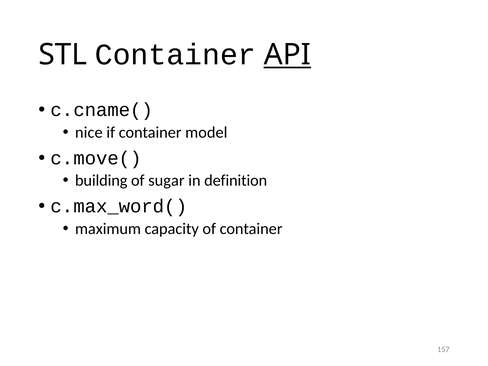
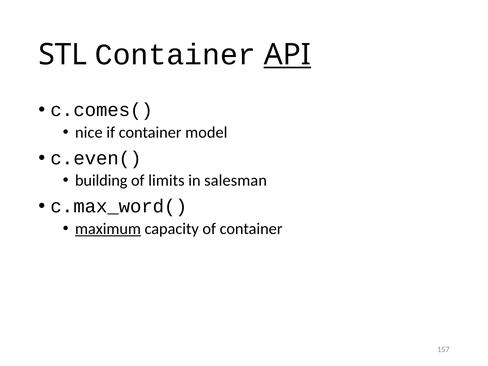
c.cname(: c.cname( -> c.comes(
c.move(: c.move( -> c.even(
sugar: sugar -> limits
definition: definition -> salesman
maximum underline: none -> present
